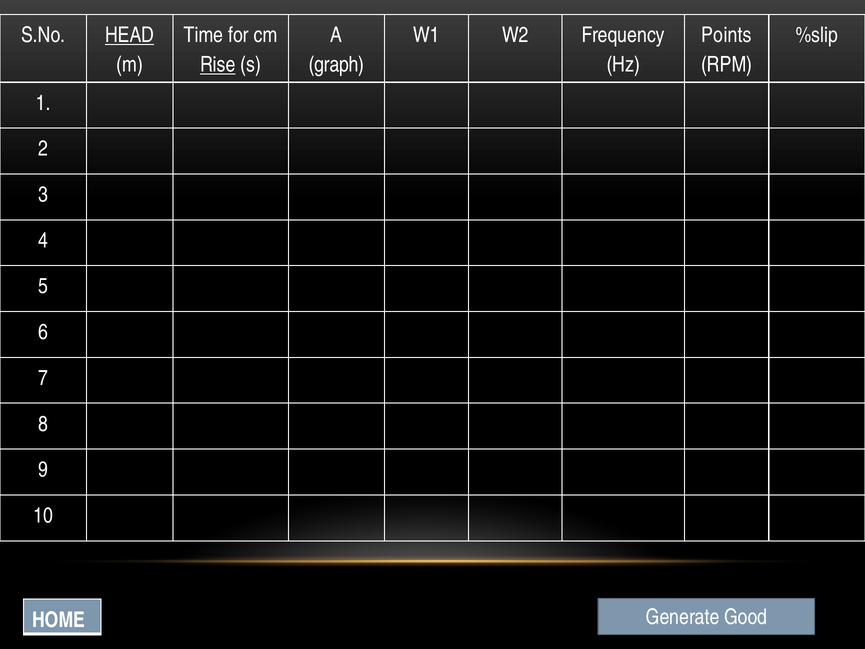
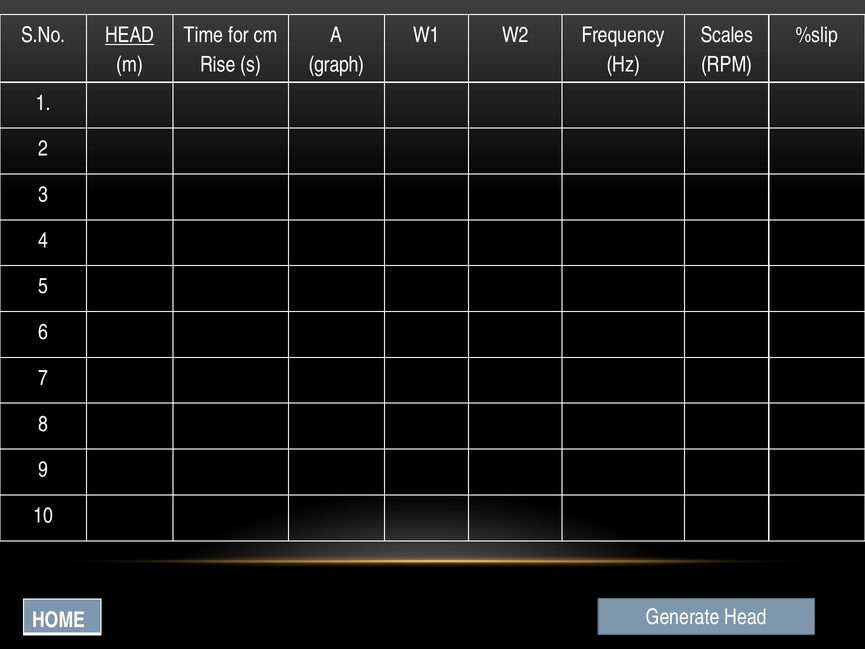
Points: Points -> Scales
Rise underline: present -> none
Generate Good: Good -> Head
